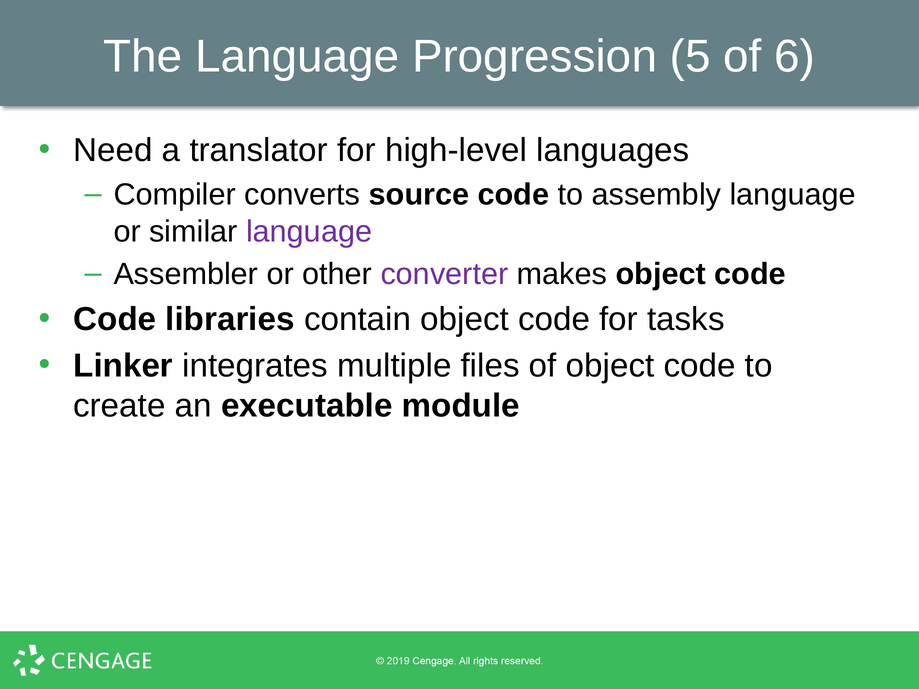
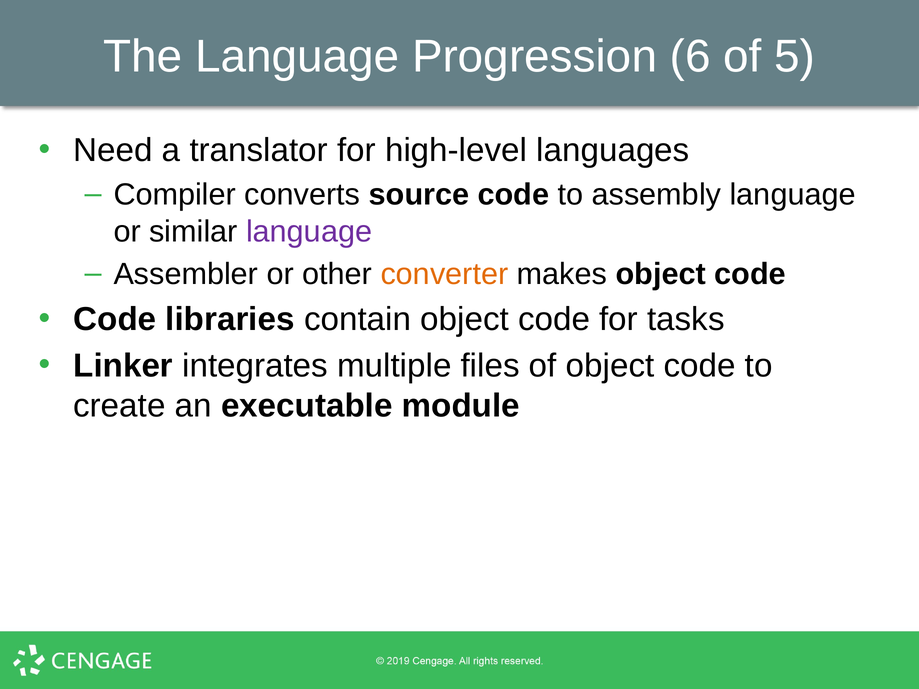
5: 5 -> 6
6: 6 -> 5
converter colour: purple -> orange
